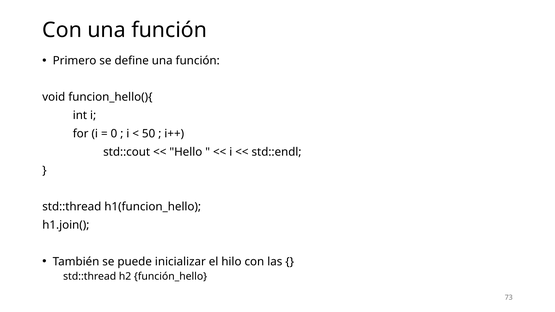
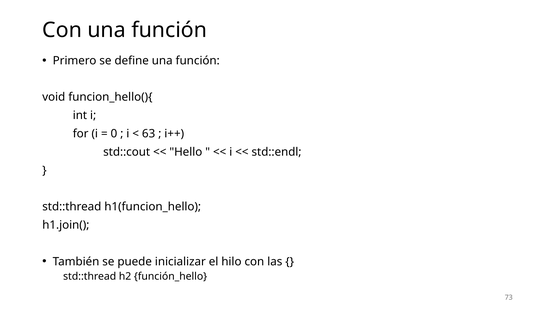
50: 50 -> 63
